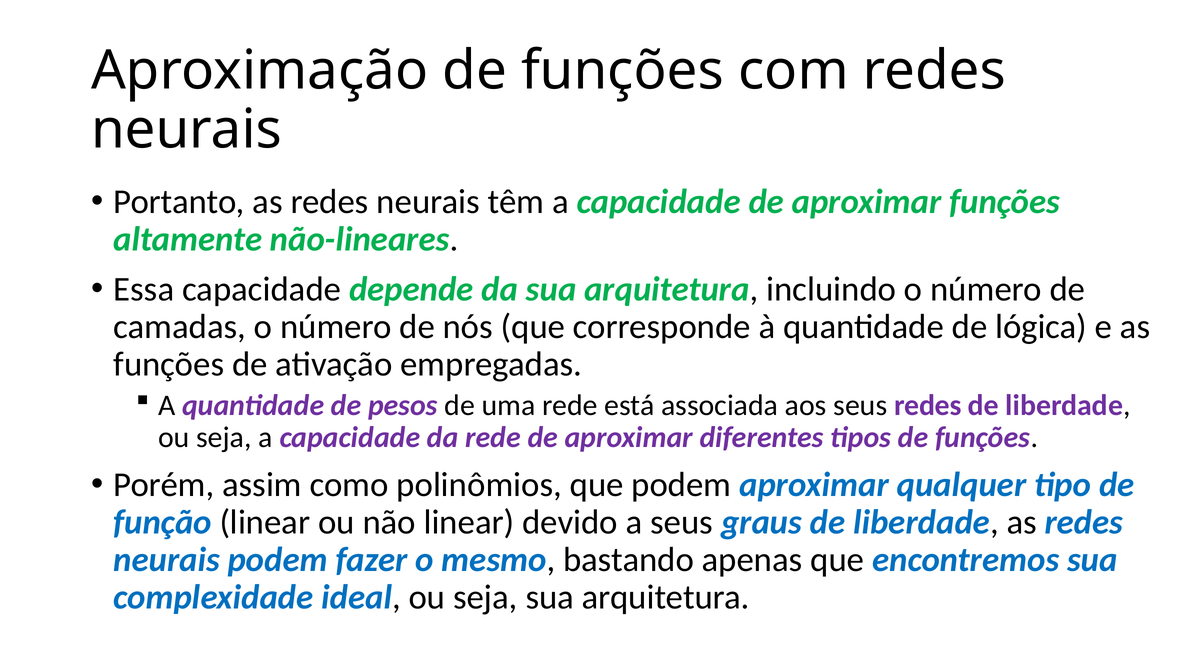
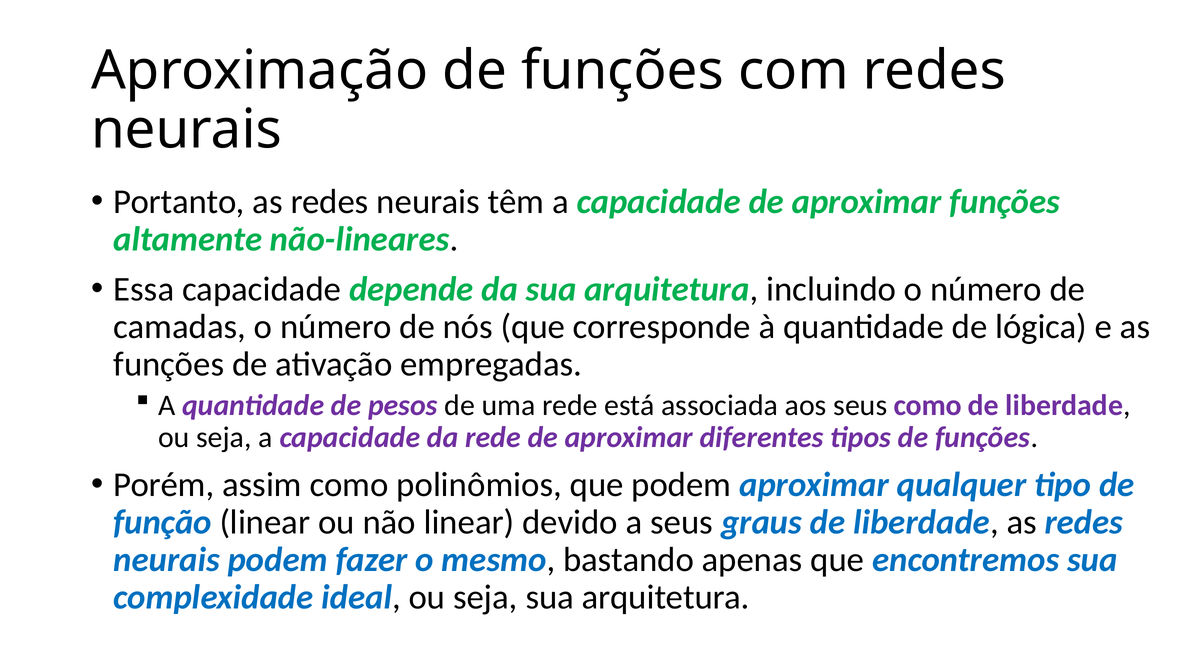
seus redes: redes -> como
